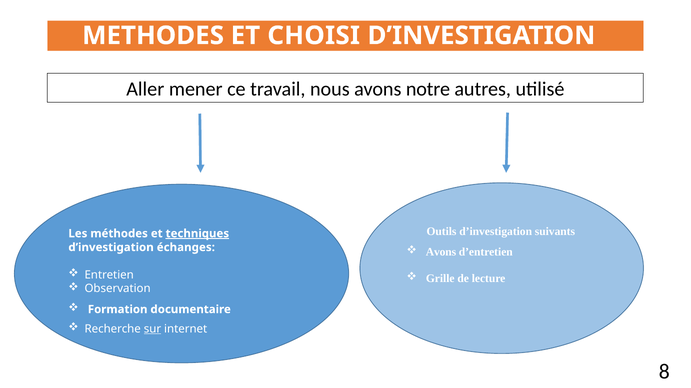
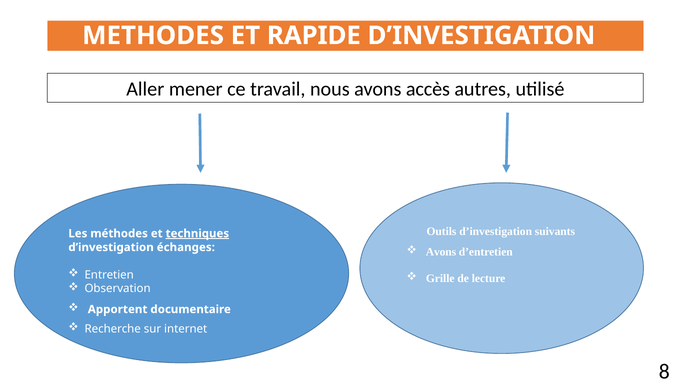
CHOISI: CHOISI -> RAPIDE
notre: notre -> accès
Formation: Formation -> Apportent
sur underline: present -> none
